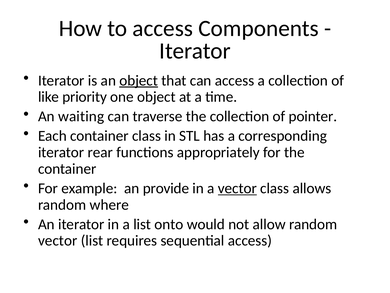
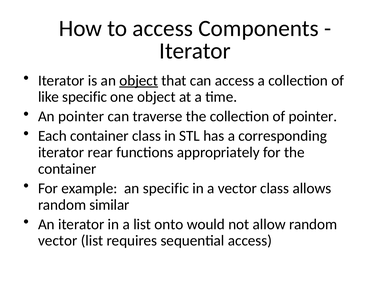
like priority: priority -> specific
An waiting: waiting -> pointer
an provide: provide -> specific
vector at (237, 188) underline: present -> none
where: where -> similar
